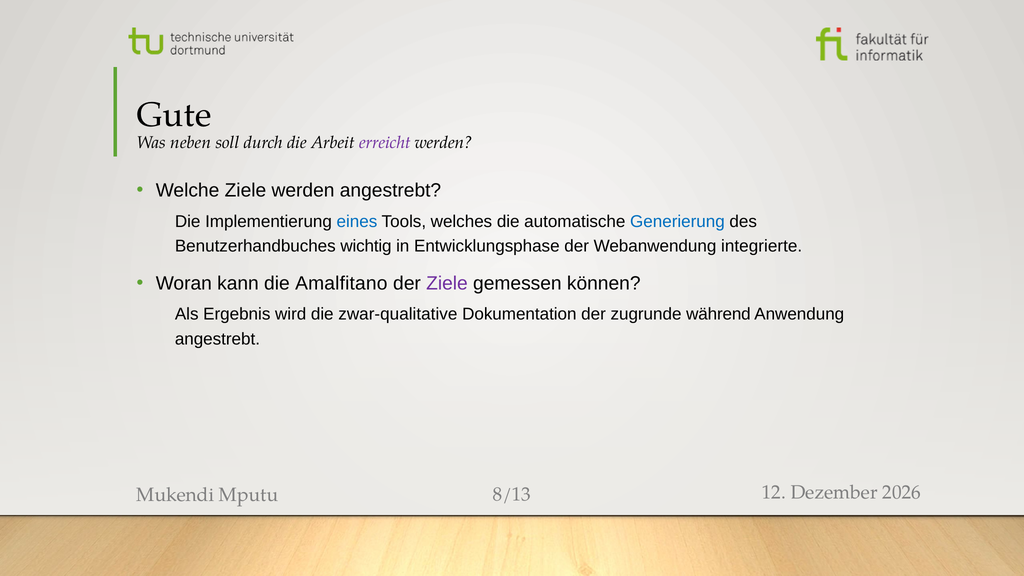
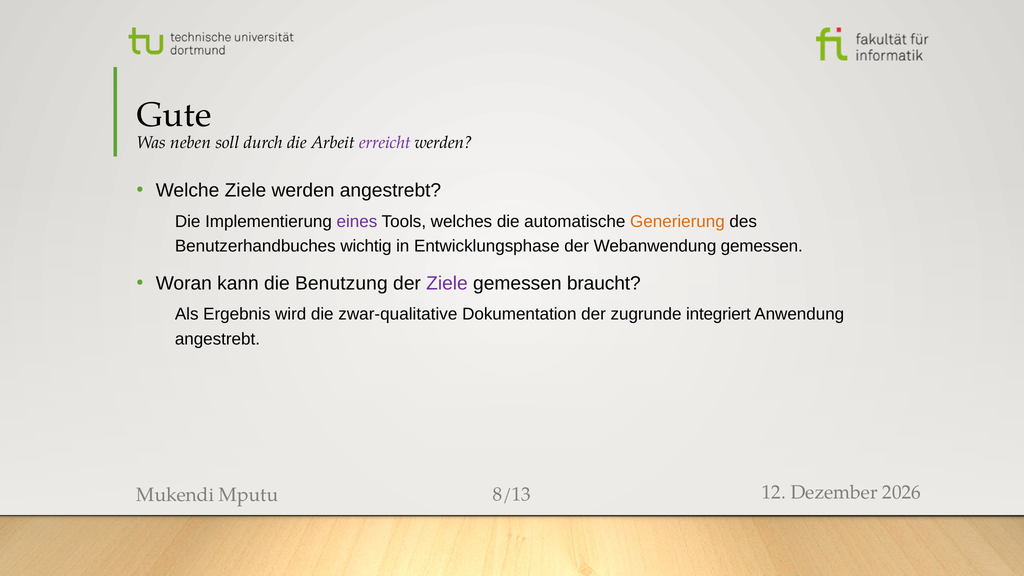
eines colour: blue -> purple
Generierung colour: blue -> orange
Webanwendung integrierte: integrierte -> gemessen
Amalfitano: Amalfitano -> Benutzung
können: können -> braucht
während: während -> integriert
